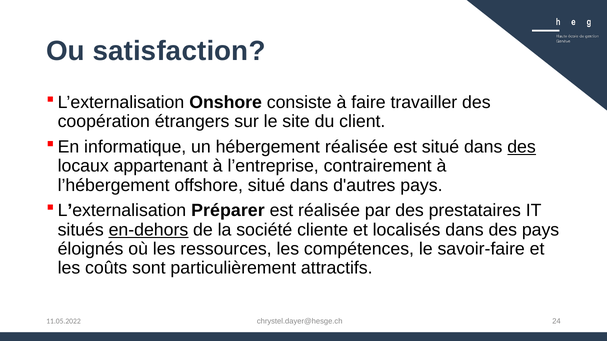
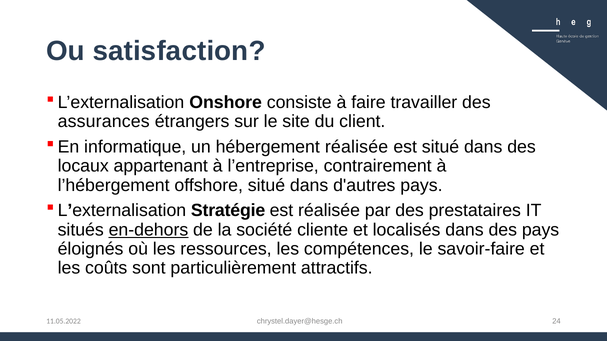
coopération: coopération -> assurances
des at (522, 147) underline: present -> none
Préparer: Préparer -> Stratégie
